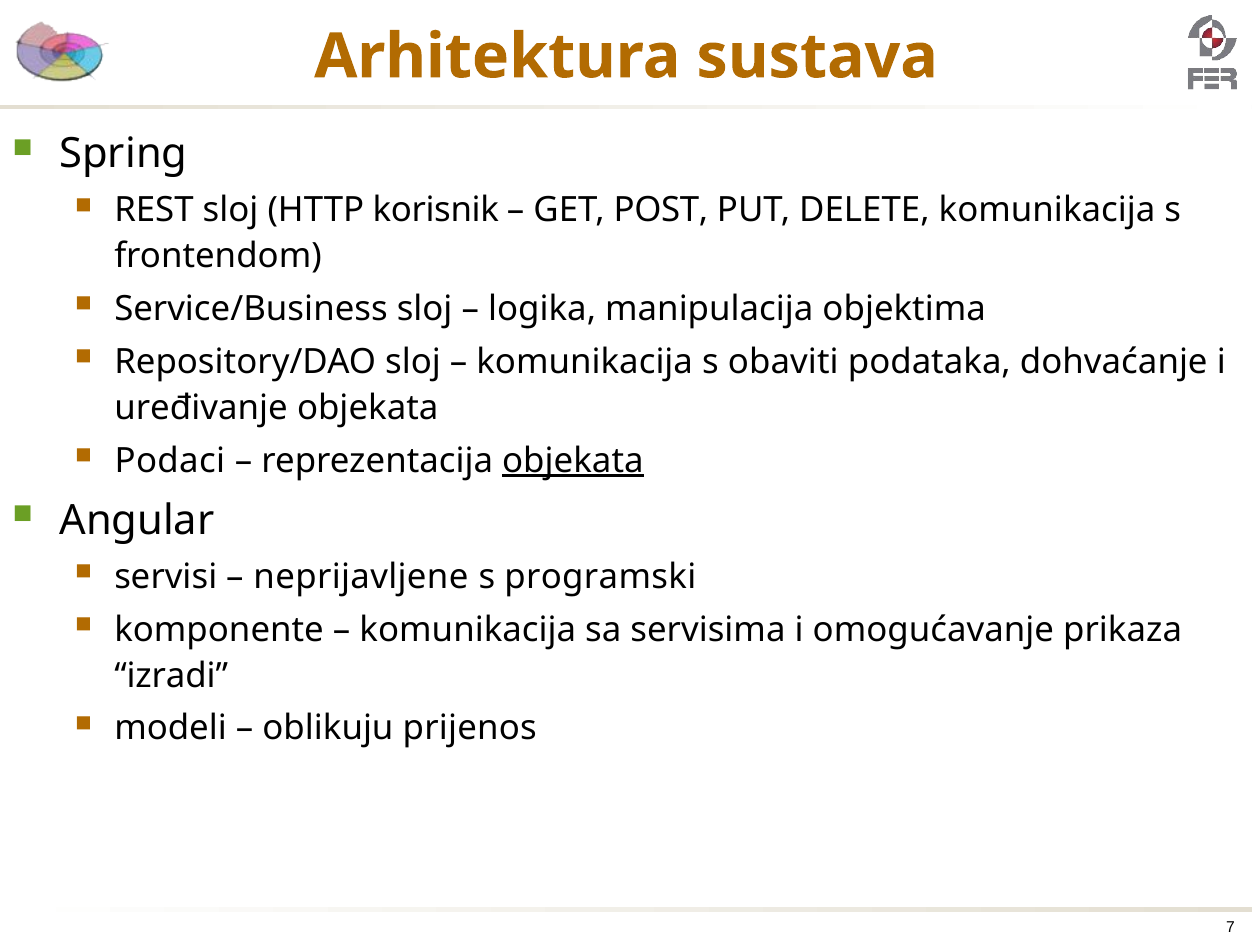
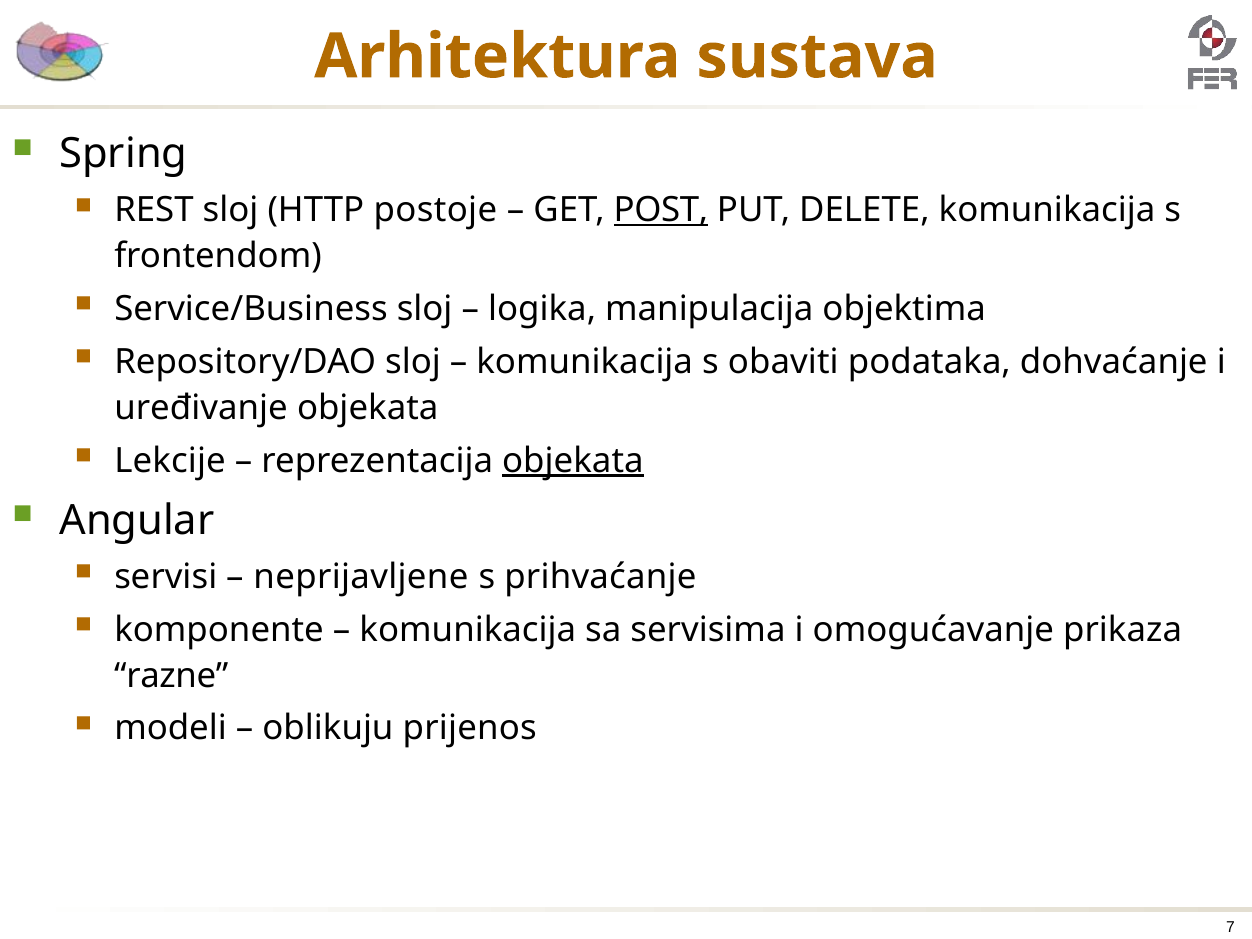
korisnik: korisnik -> postoje
POST underline: none -> present
Podaci: Podaci -> Lekcije
programski: programski -> prihvaćanje
izradi: izradi -> razne
